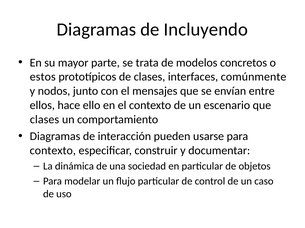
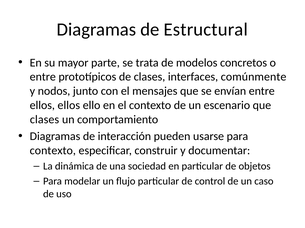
Incluyendo: Incluyendo -> Estructural
estos at (43, 77): estos -> entre
ellos hace: hace -> ellos
